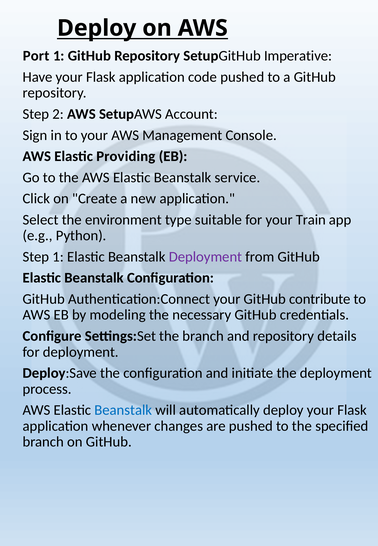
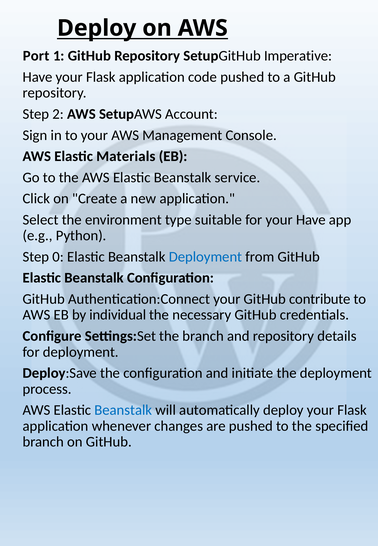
Providing: Providing -> Materials
your Train: Train -> Have
Step 1: 1 -> 0
Deployment at (205, 257) colour: purple -> blue
modeling: modeling -> individual
